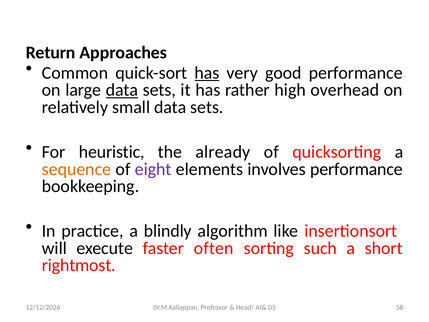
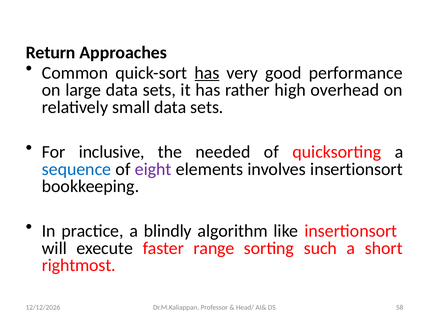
data at (122, 90) underline: present -> none
heuristic: heuristic -> inclusive
already: already -> needed
sequence colour: orange -> blue
involves performance: performance -> insertionsort
often: often -> range
